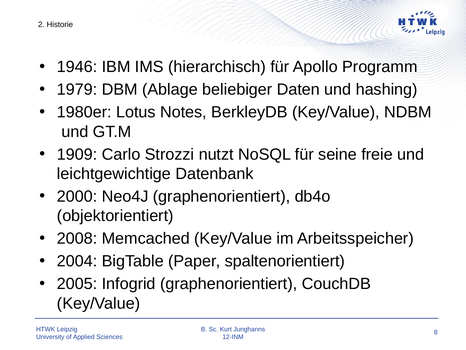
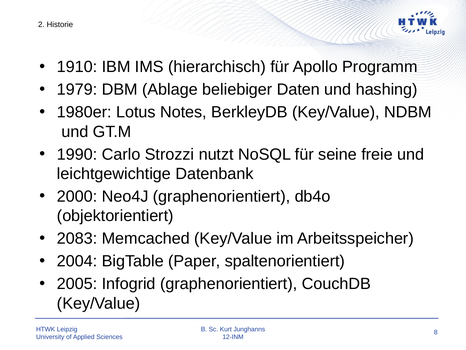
1946: 1946 -> 1910
1909: 1909 -> 1990
2008: 2008 -> 2083
